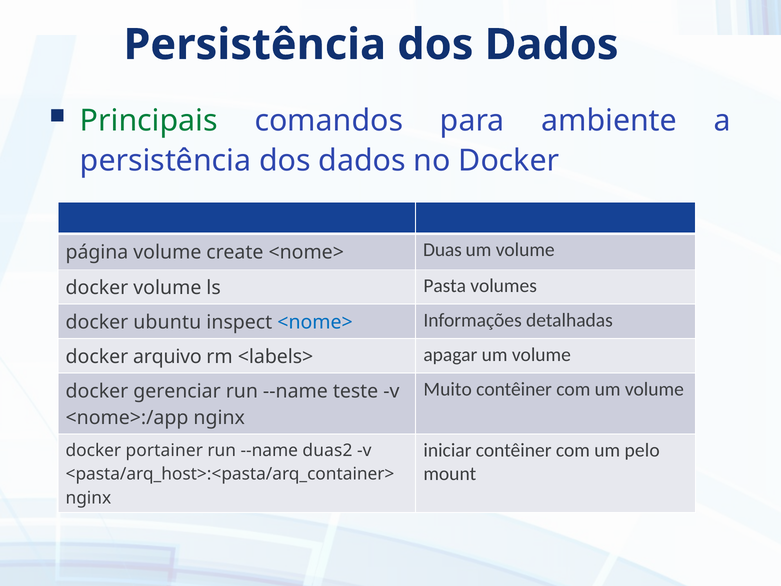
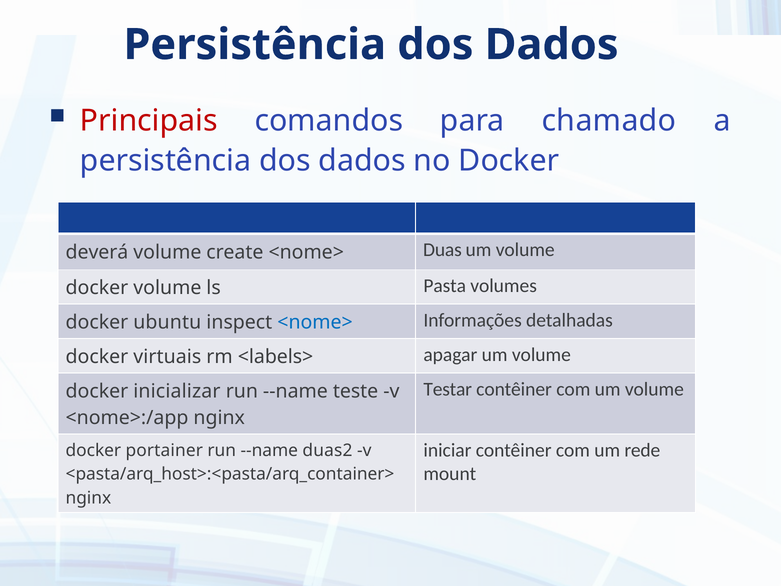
Principais colour: green -> red
ambiente: ambiente -> chamado
página: página -> deverá
arquivo: arquivo -> virtuais
Muito: Muito -> Testar
gerenciar: gerenciar -> inicializar
pelo: pelo -> rede
